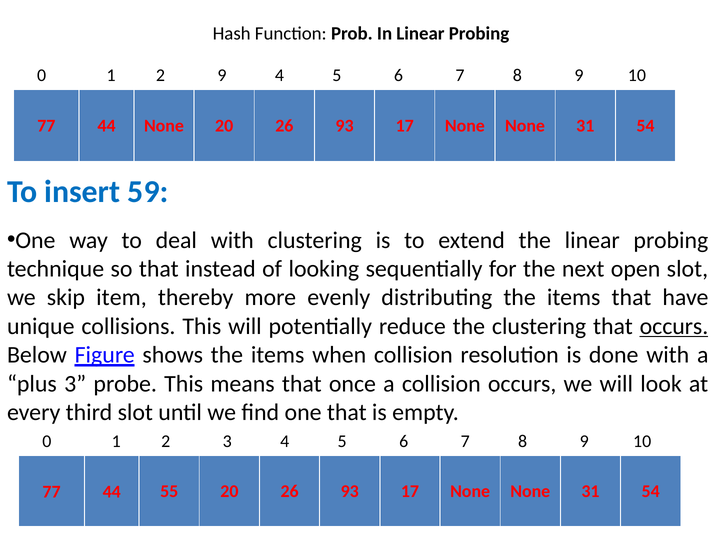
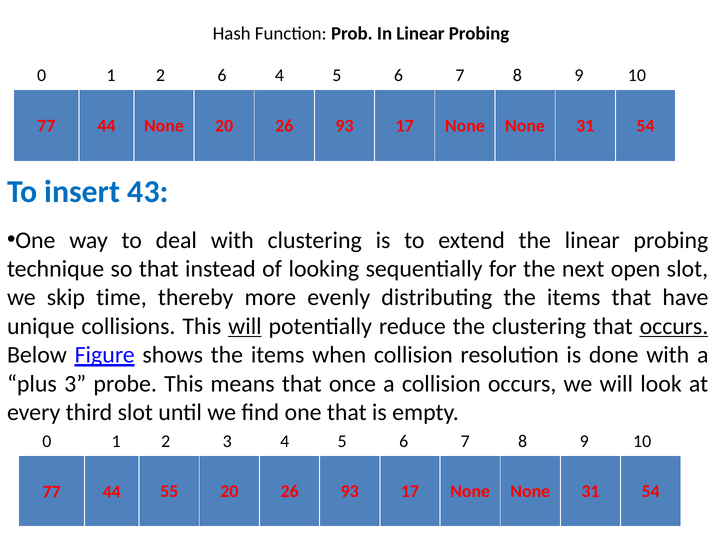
2 9: 9 -> 6
59: 59 -> 43
item: item -> time
will at (245, 326) underline: none -> present
